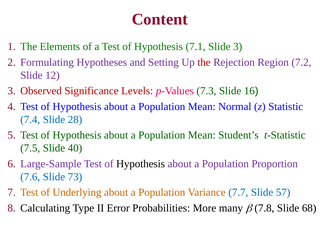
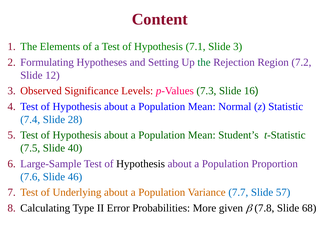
the at (204, 62) colour: red -> green
73: 73 -> 46
many: many -> given
